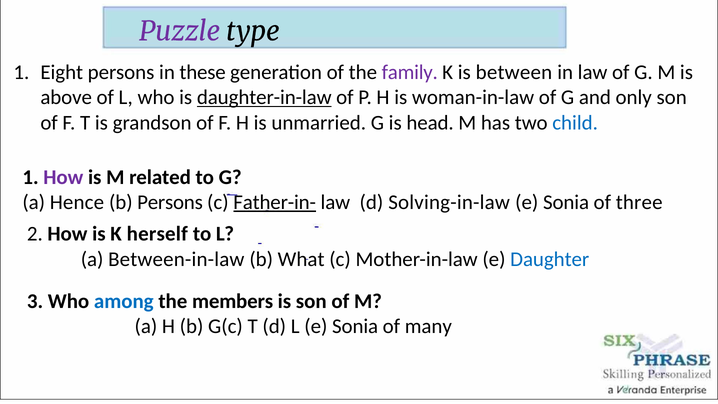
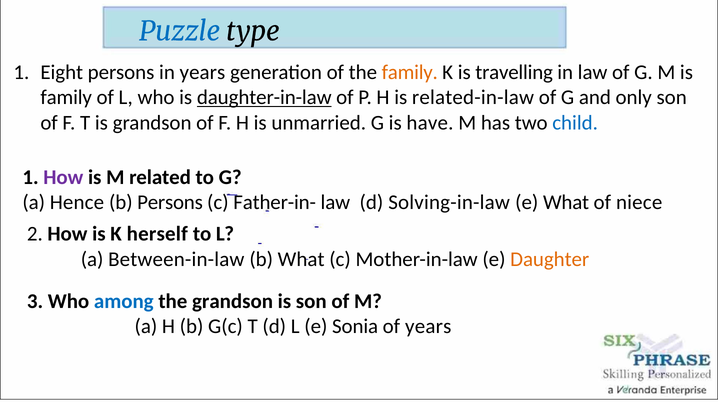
Puzzle colour: purple -> blue
in these: these -> years
family at (410, 72) colour: purple -> orange
between: between -> travelling
above at (66, 98): above -> family
woman-in-law: woman-in-law -> related-in-law
head: head -> have
Father-in- underline: present -> none
Sonia at (566, 202): Sonia -> What
three: three -> niece
Daughter colour: blue -> orange
the members: members -> grandson
of many: many -> years
